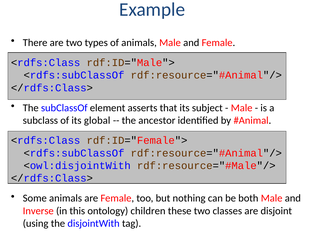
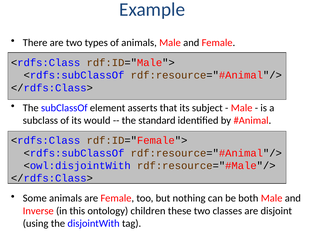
global: global -> would
ancestor: ancestor -> standard
